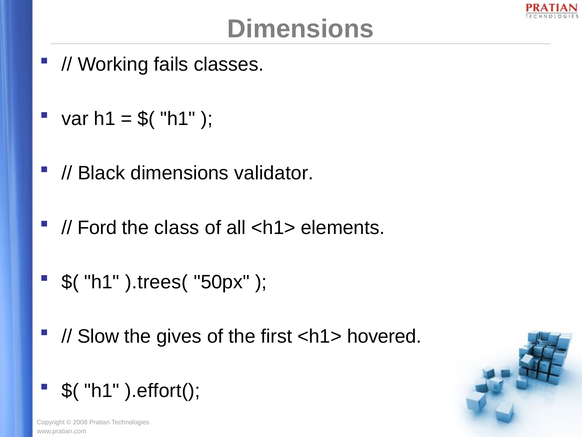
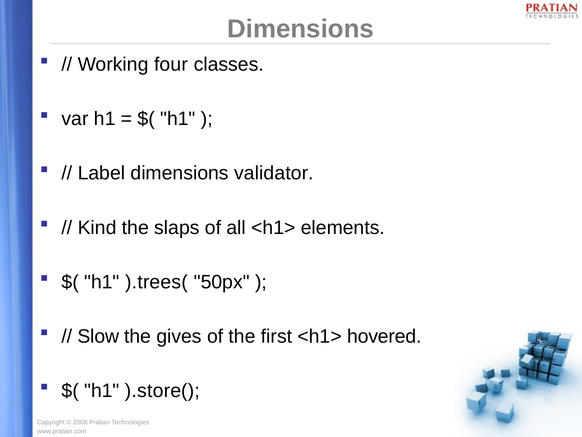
fails: fails -> four
Black: Black -> Label
Ford: Ford -> Kind
class: class -> slaps
).effort(: ).effort( -> ).store(
